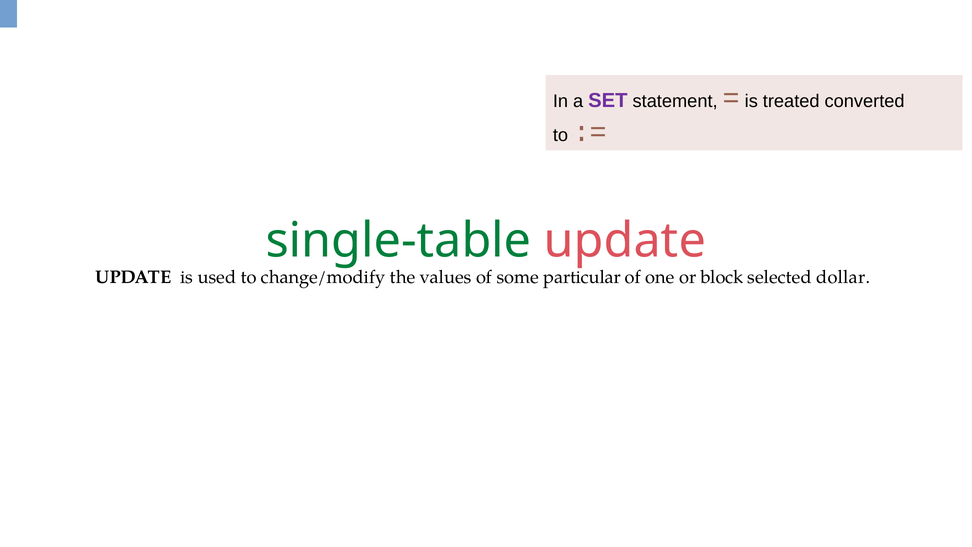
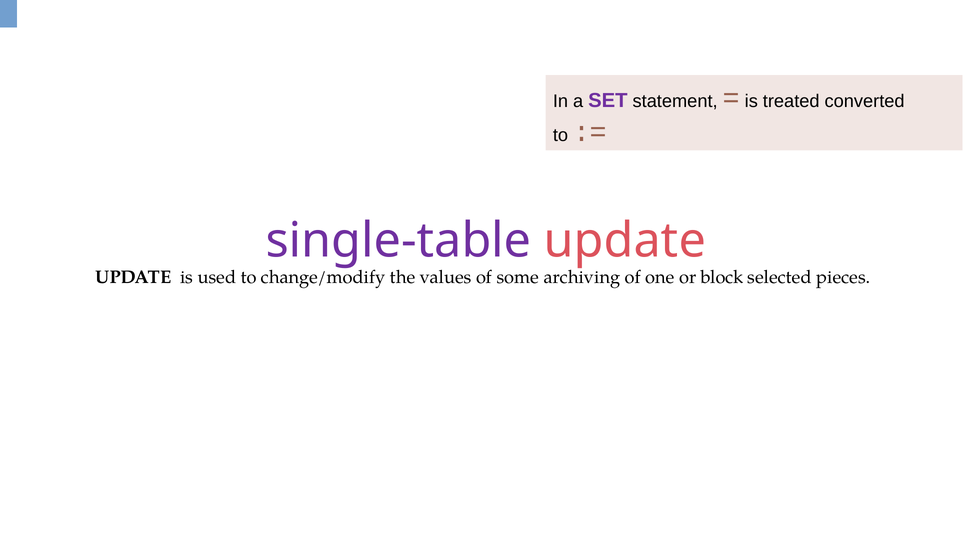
single-table colour: green -> purple
particular: particular -> archiving
dollar: dollar -> pieces
